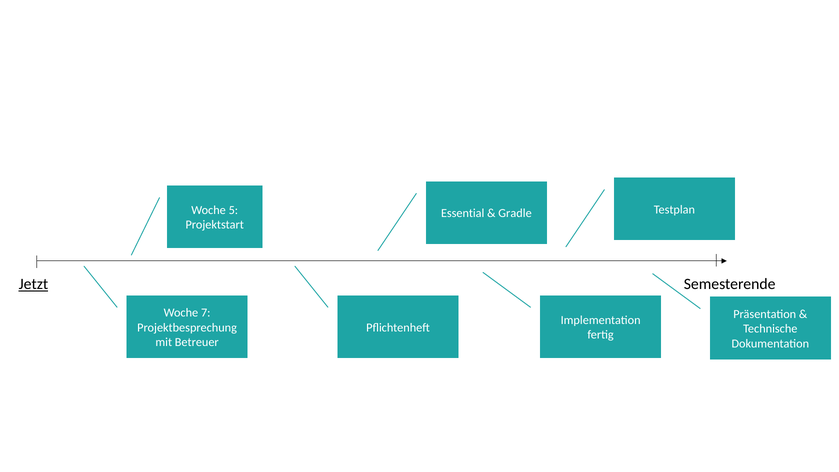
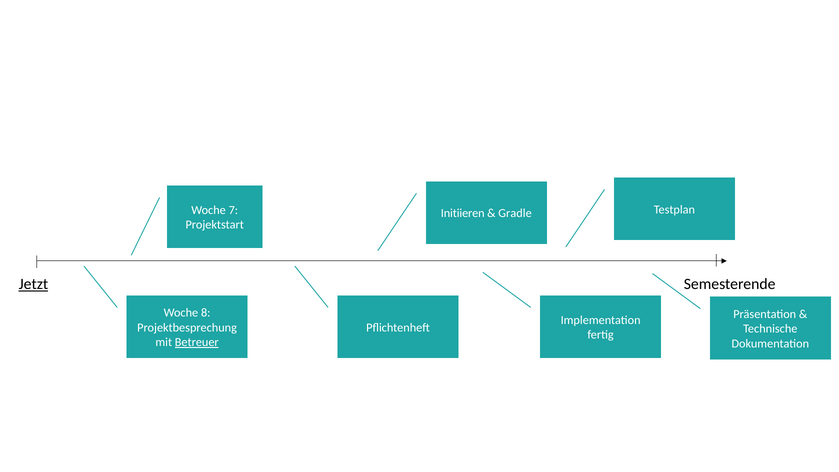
5: 5 -> 7
Essential: Essential -> Initiieren
7: 7 -> 8
Betreuer underline: none -> present
